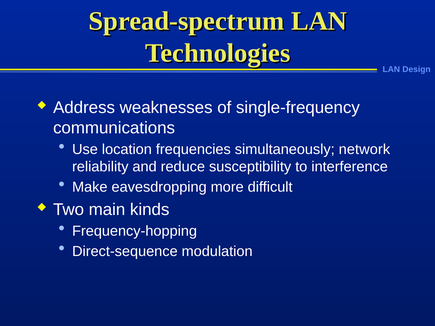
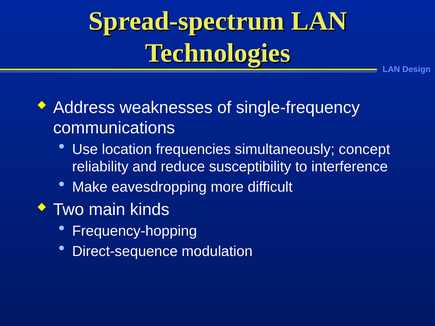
network: network -> concept
